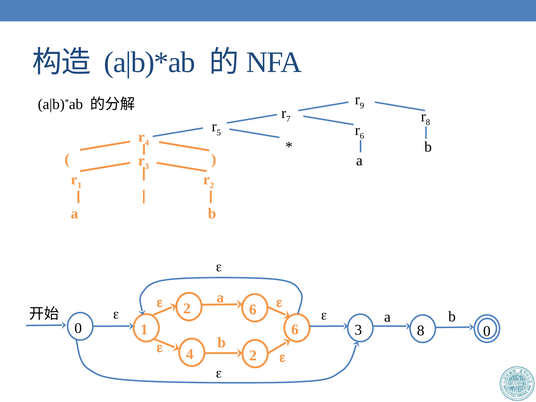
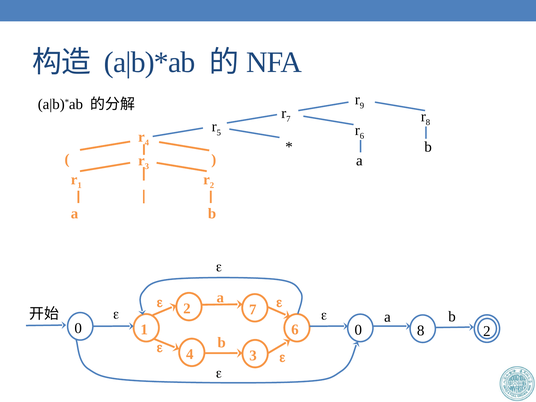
2 6: 6 -> 7
6 3: 3 -> 0
1 0: 0 -> 2
4 2: 2 -> 3
